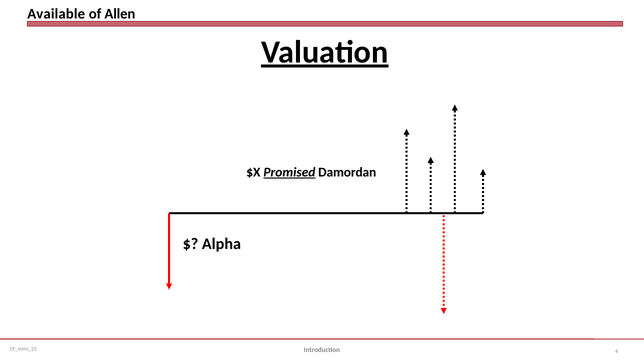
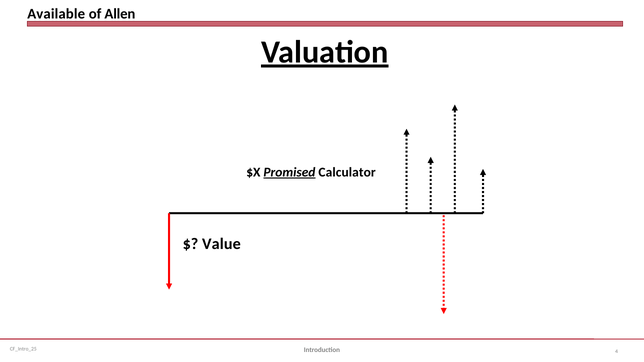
Damordan: Damordan -> Calculator
Alpha: Alpha -> Value
